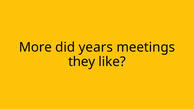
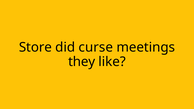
More: More -> Store
years: years -> curse
